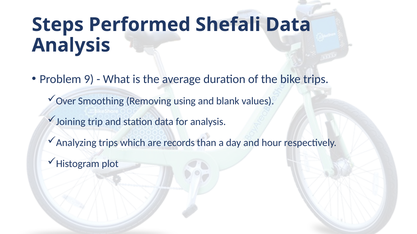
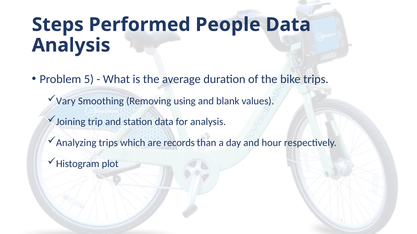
Shefali: Shefali -> People
9: 9 -> 5
Over: Over -> Vary
